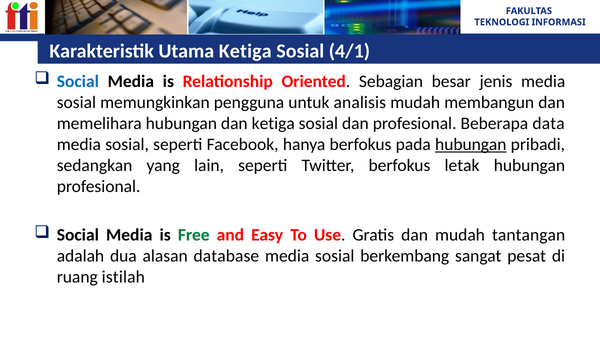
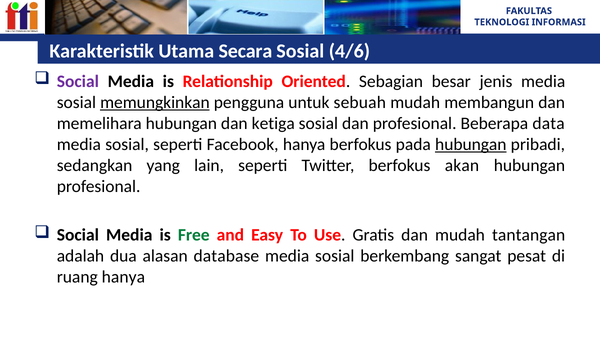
Utama Ketiga: Ketiga -> Secara
4/1: 4/1 -> 4/6
Social at (78, 81) colour: blue -> purple
memungkinkan underline: none -> present
analisis: analisis -> sebuah
letak: letak -> akan
ruang istilah: istilah -> hanya
